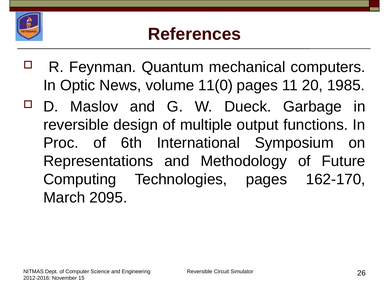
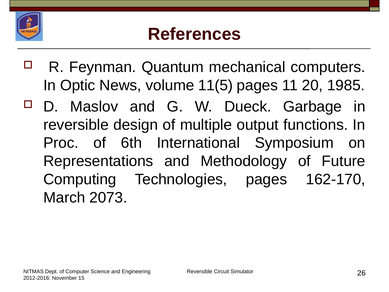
11(0: 11(0 -> 11(5
2095: 2095 -> 2073
